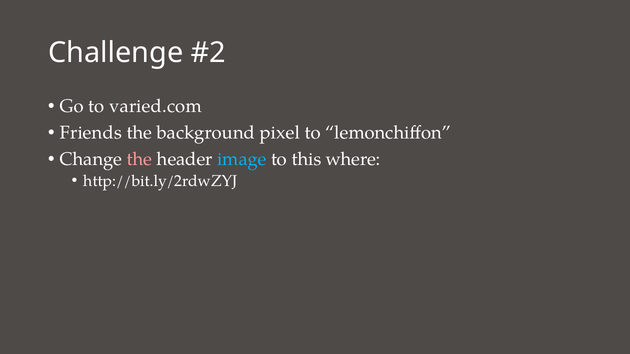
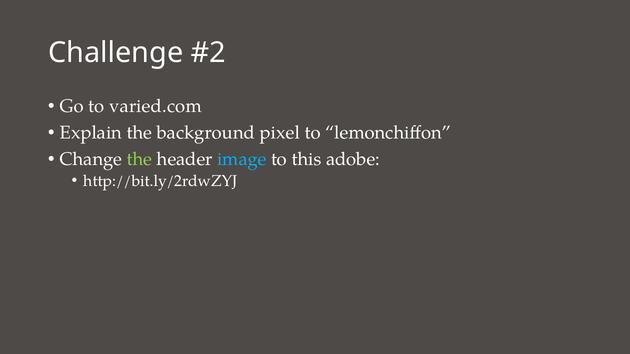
Friends: Friends -> Explain
the at (139, 159) colour: pink -> light green
where: where -> adobe
